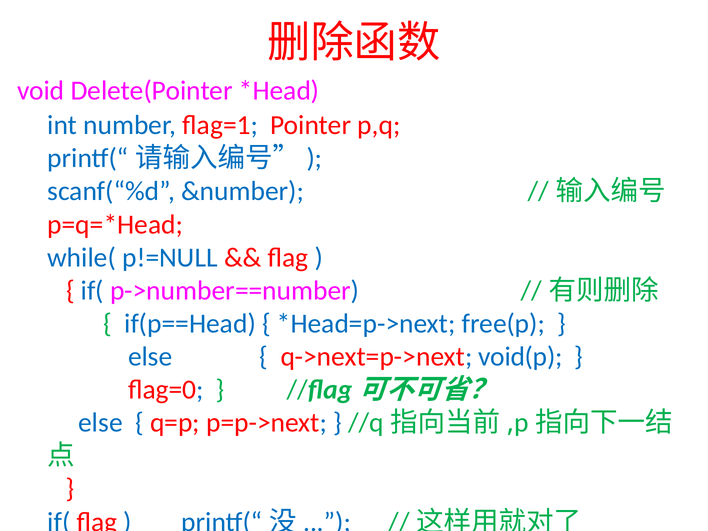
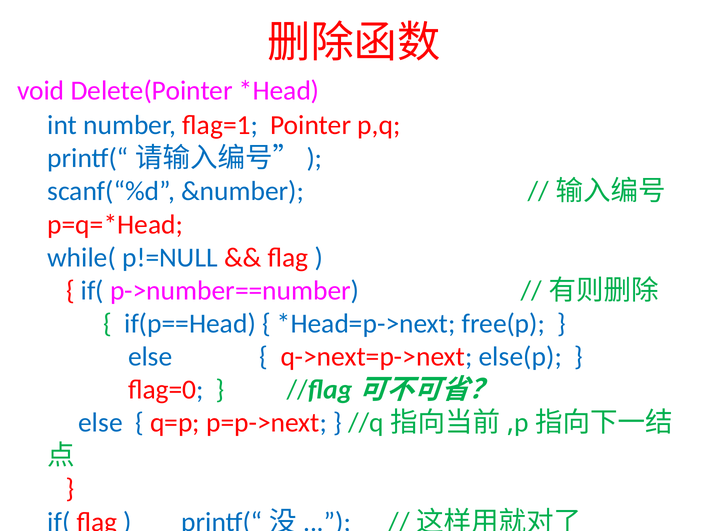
void(p: void(p -> else(p
